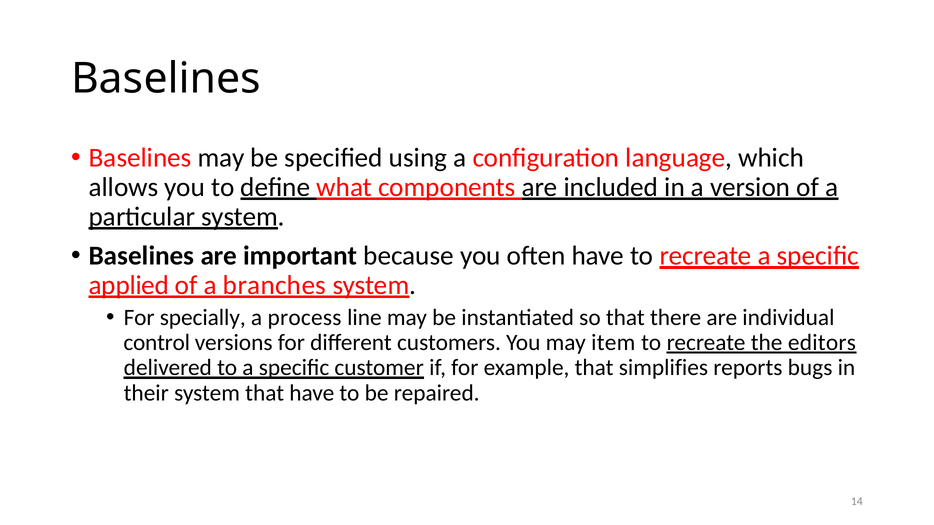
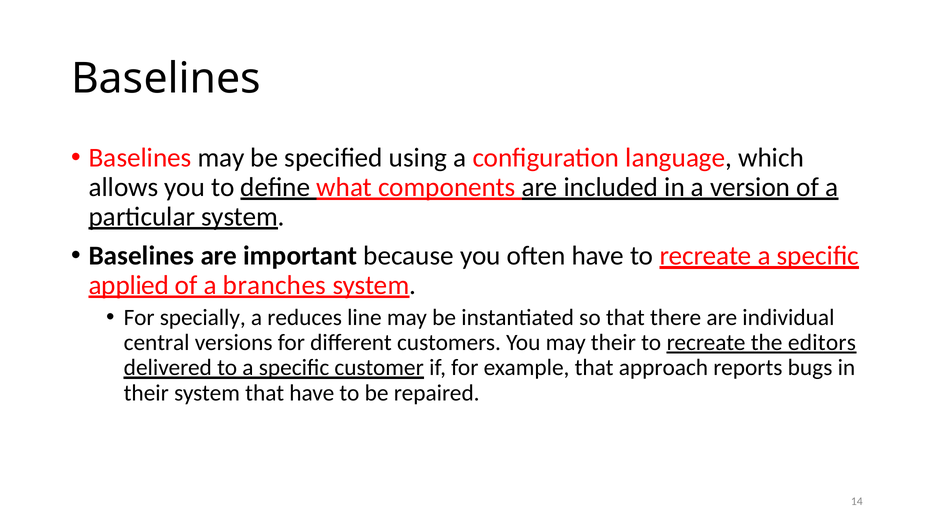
process: process -> reduces
control: control -> central
may item: item -> their
simplifies: simplifies -> approach
